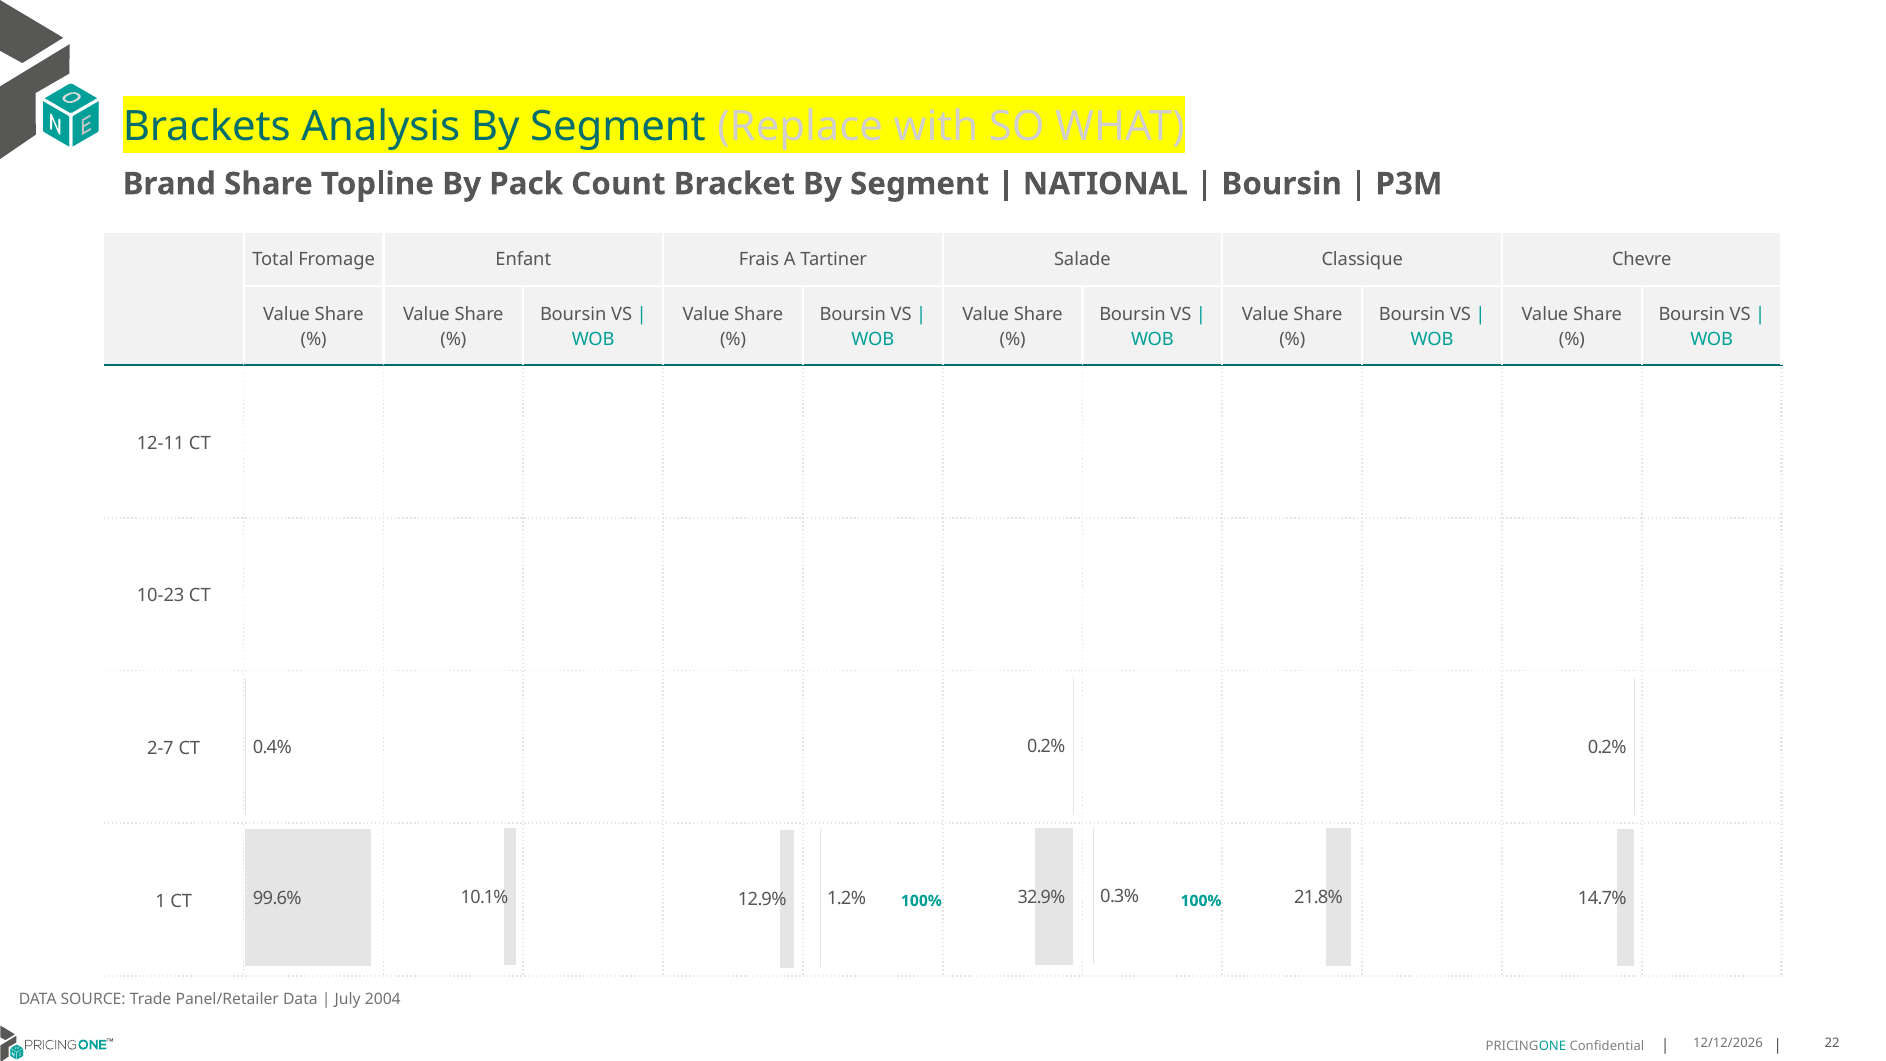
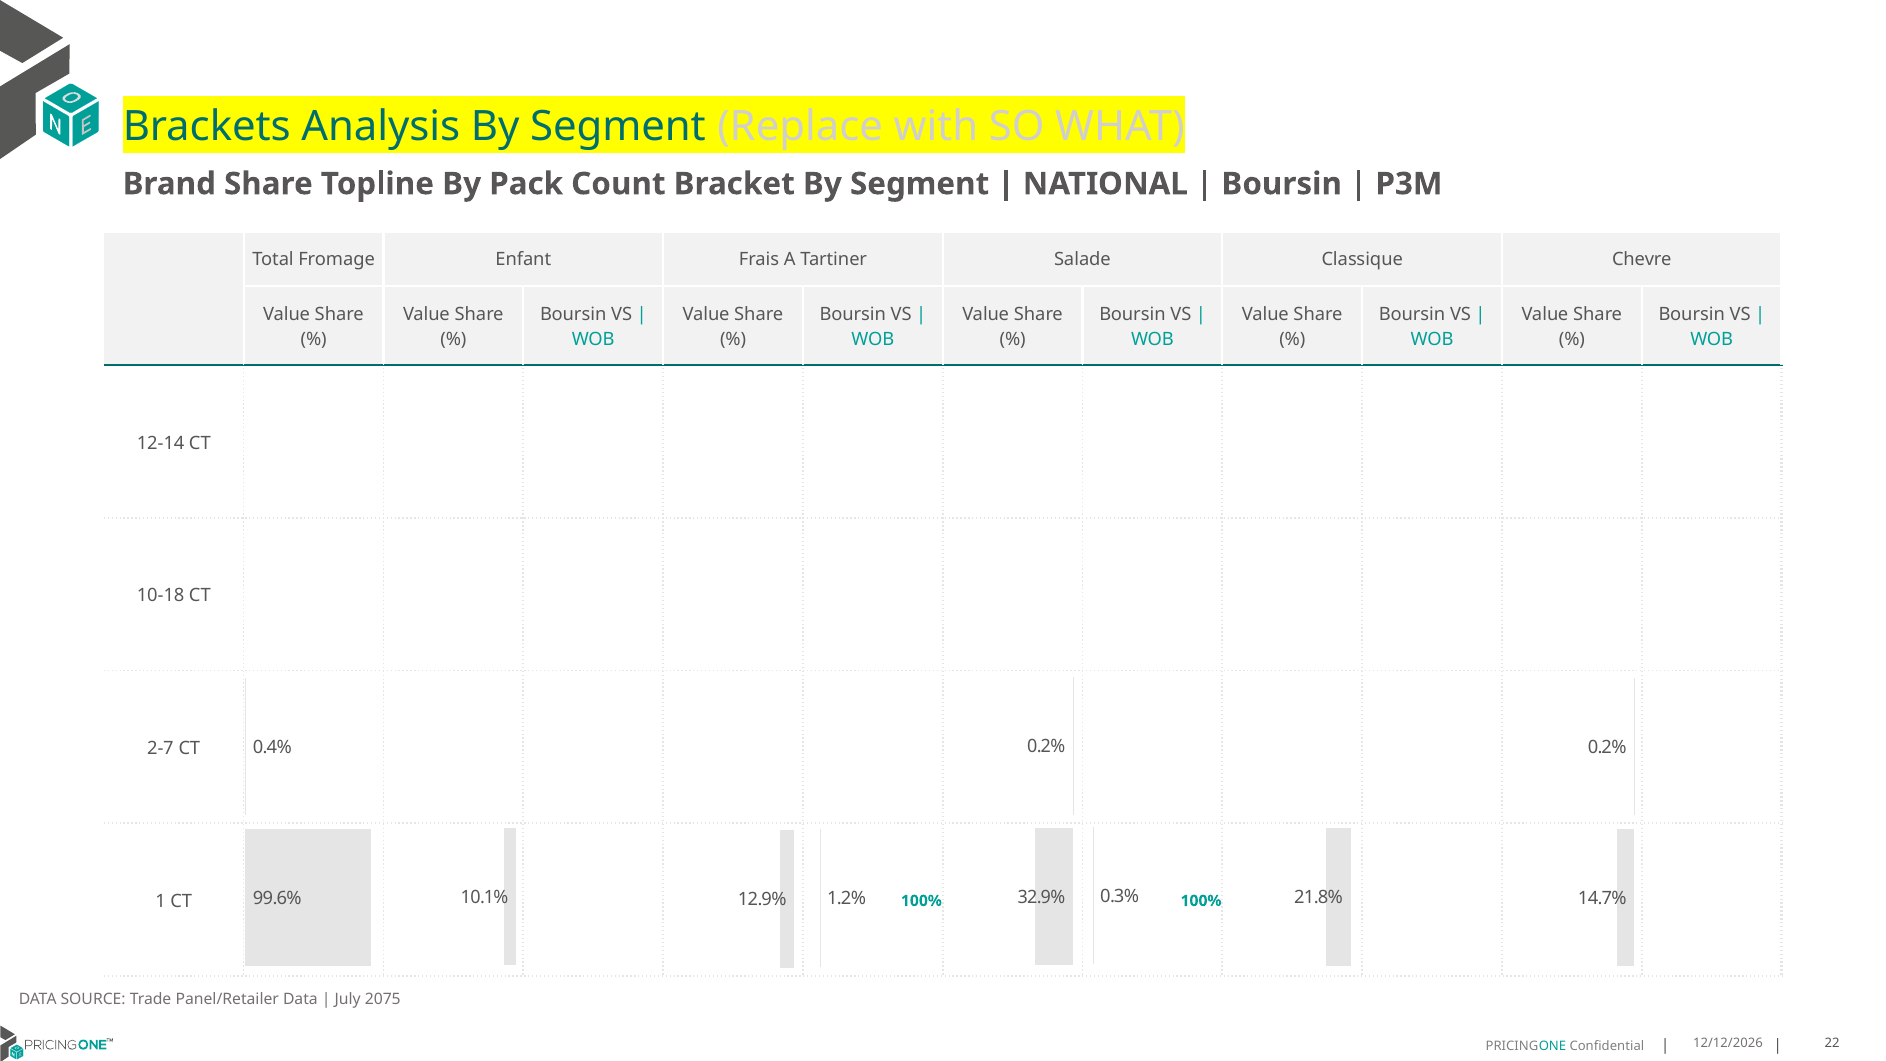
12-11: 12-11 -> 12-14
10-23: 10-23 -> 10-18
2004: 2004 -> 2075
